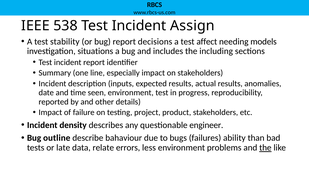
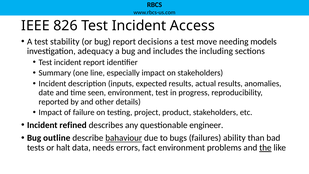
538: 538 -> 826
Assign: Assign -> Access
affect: affect -> move
situations: situations -> adequacy
density: density -> refined
bahaviour underline: none -> present
late: late -> halt
relate: relate -> needs
less: less -> fact
